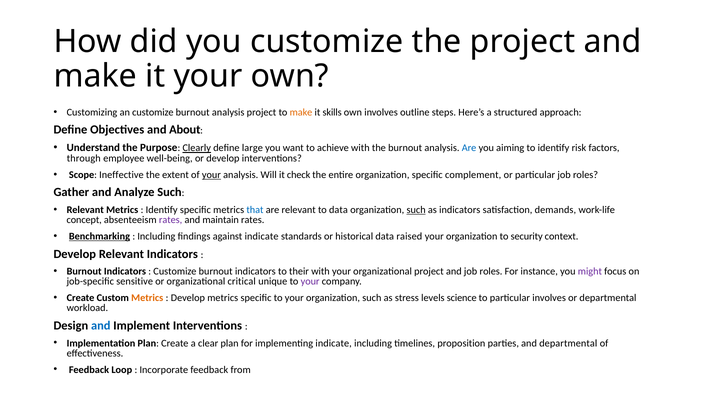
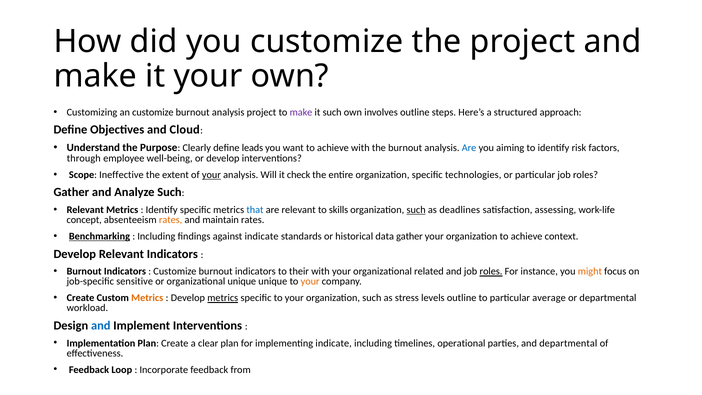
make at (301, 112) colour: orange -> purple
it skills: skills -> such
About: About -> Cloud
Clearly underline: present -> none
large: large -> leads
complement: complement -> technologies
to data: data -> skills
as indicators: indicators -> deadlines
demands: demands -> assessing
rates at (171, 220) colour: purple -> orange
data raised: raised -> gather
organization to security: security -> achieve
organizational project: project -> related
roles at (491, 271) underline: none -> present
might colour: purple -> orange
organizational critical: critical -> unique
your at (310, 281) colour: purple -> orange
metrics at (223, 298) underline: none -> present
levels science: science -> outline
particular involves: involves -> average
proposition: proposition -> operational
